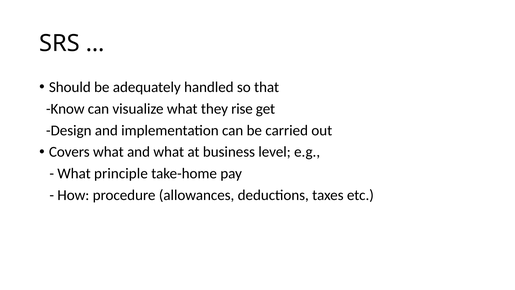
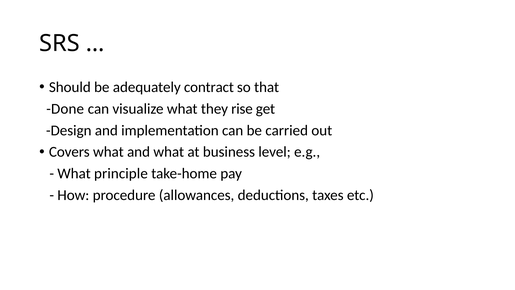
handled: handled -> contract
Know: Know -> Done
